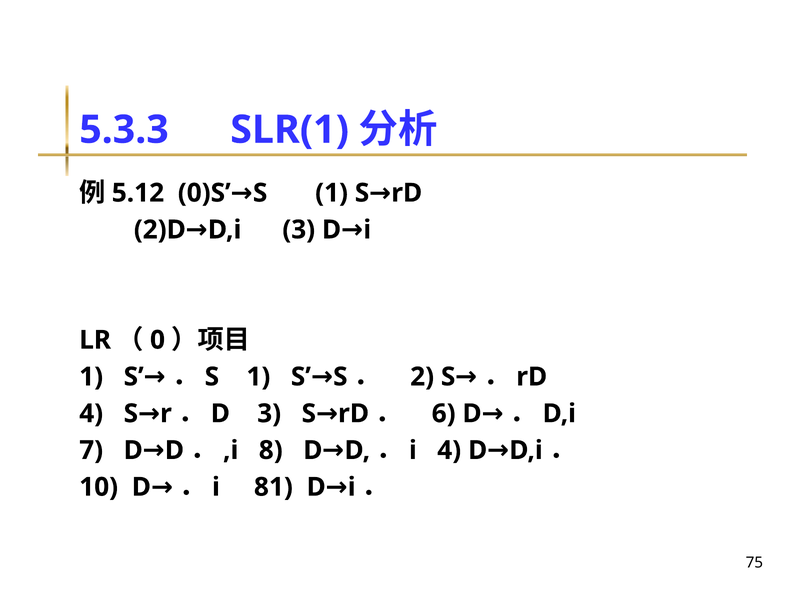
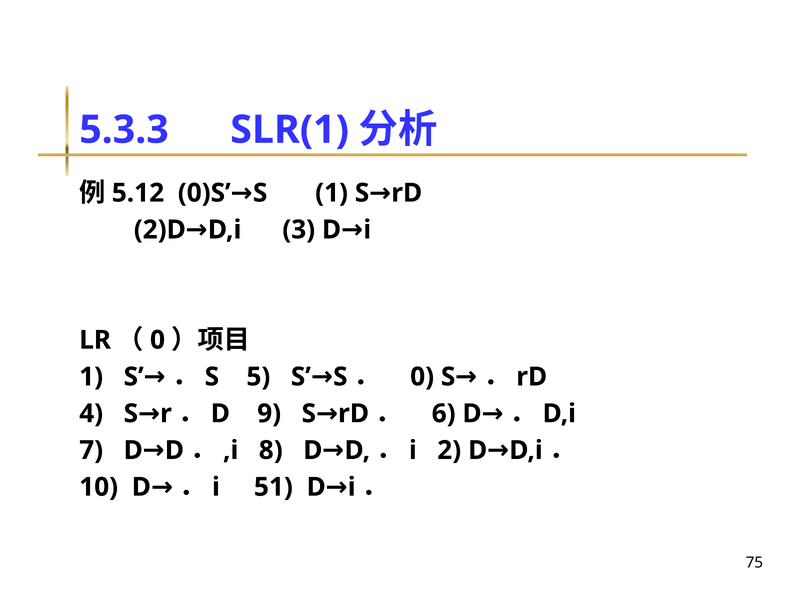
2 at (422, 377): 2 -> 0
1 at (258, 377): 1 -> 5
3 at (269, 414): 3 -> 9
4 at (449, 450): 4 -> 2
81: 81 -> 51
